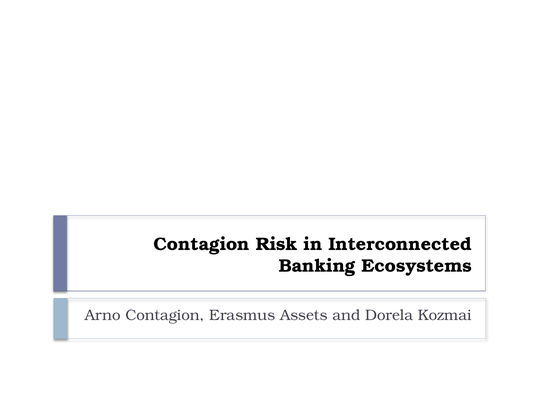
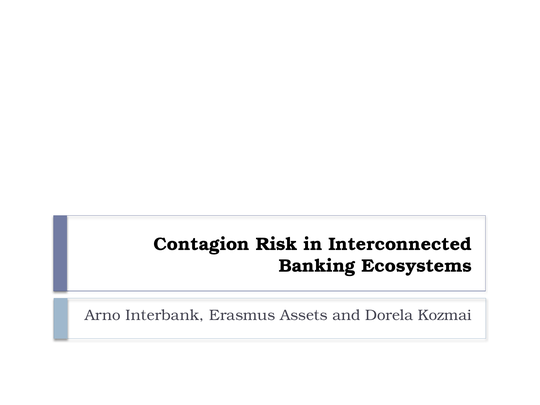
Arno Contagion: Contagion -> Interbank
